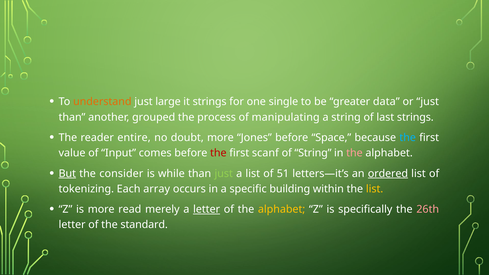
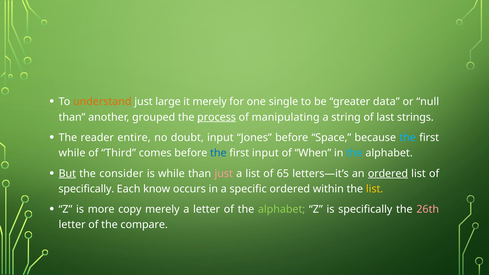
it strings: strings -> merely
or just: just -> null
process underline: none -> present
doubt more: more -> input
value at (72, 153): value -> while
Input: Input -> Third
the at (218, 153) colour: red -> blue
first scanf: scanf -> input
of String: String -> When
the at (354, 153) colour: pink -> light blue
just at (224, 174) colour: light green -> pink
51: 51 -> 65
tokenizing at (86, 189): tokenizing -> specifically
array: array -> know
specific building: building -> ordered
read: read -> copy
letter at (207, 209) underline: present -> none
alphabet at (282, 209) colour: yellow -> light green
standard: standard -> compare
